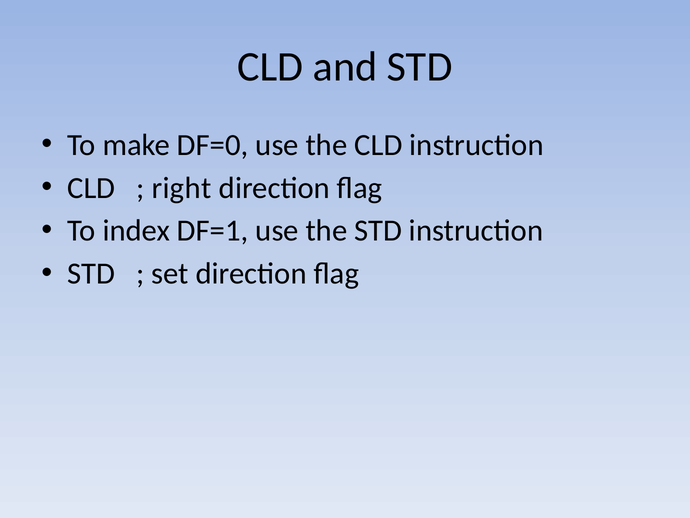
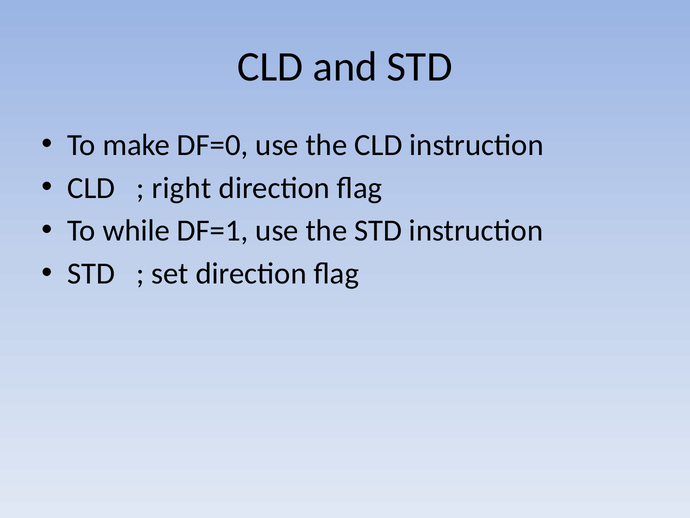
index: index -> while
